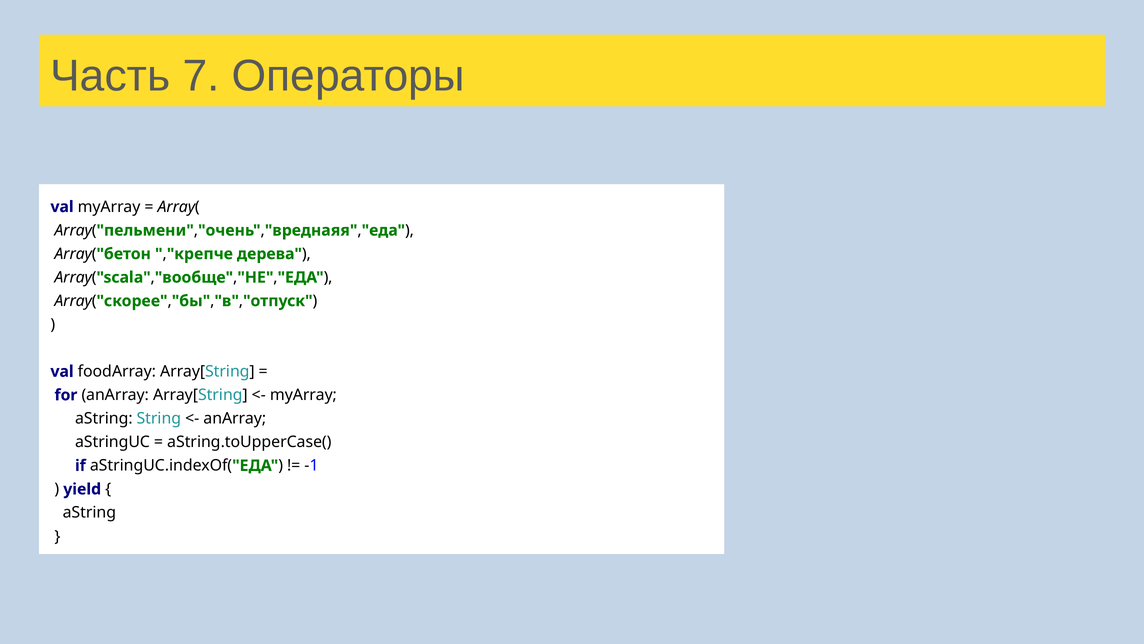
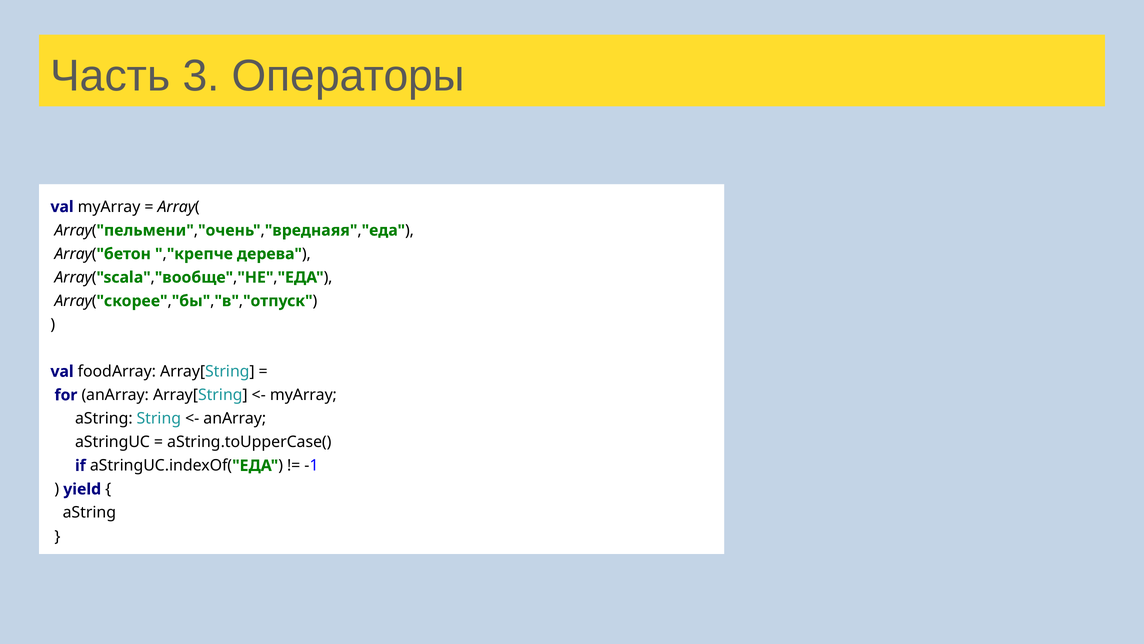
7: 7 -> 3
